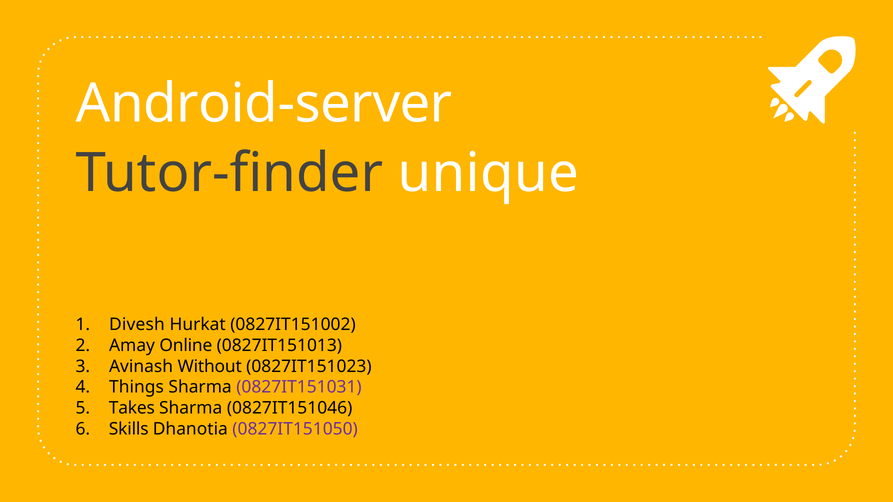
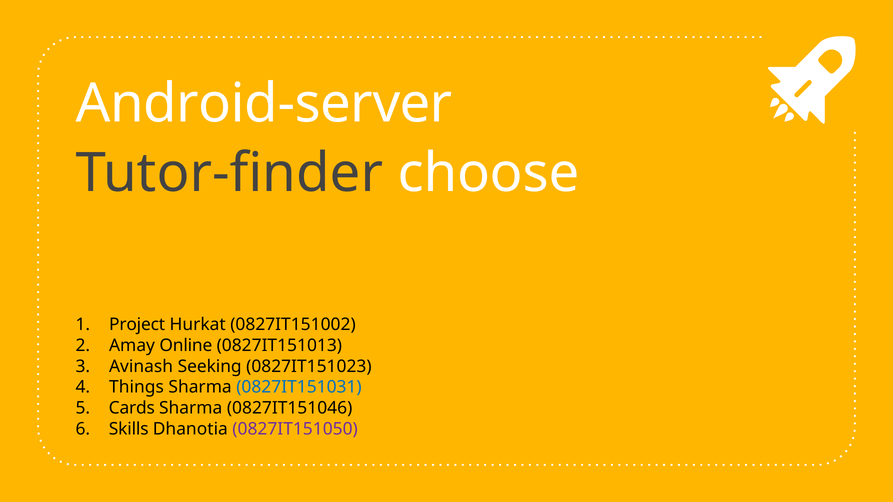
unique: unique -> choose
Divesh: Divesh -> Project
Without: Without -> Seeking
0827IT151031 colour: purple -> blue
Takes: Takes -> Cards
